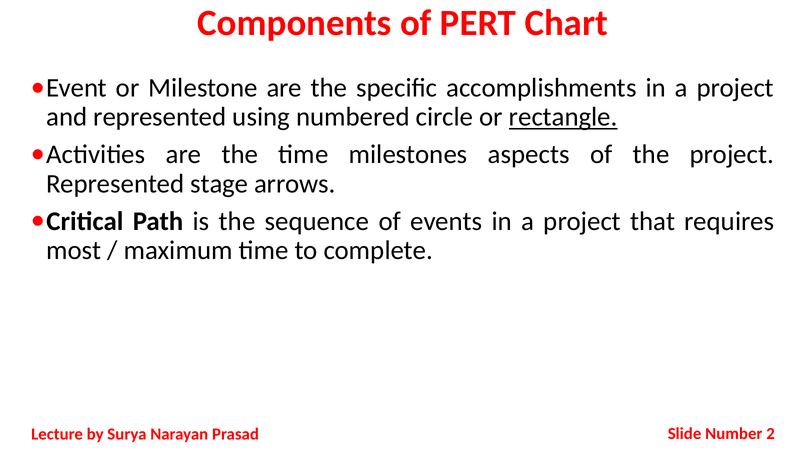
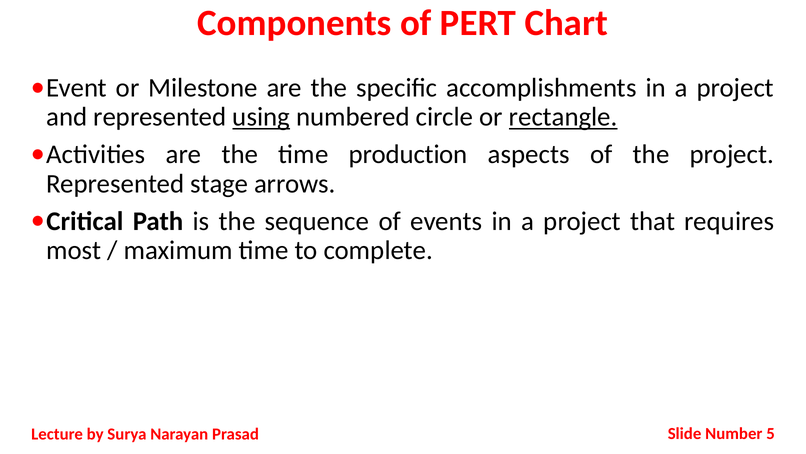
using underline: none -> present
milestones: milestones -> production
2: 2 -> 5
